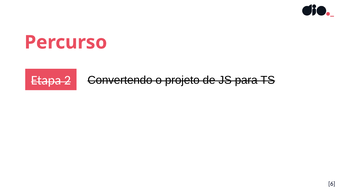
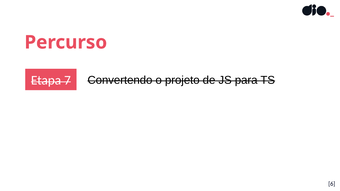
2: 2 -> 7
